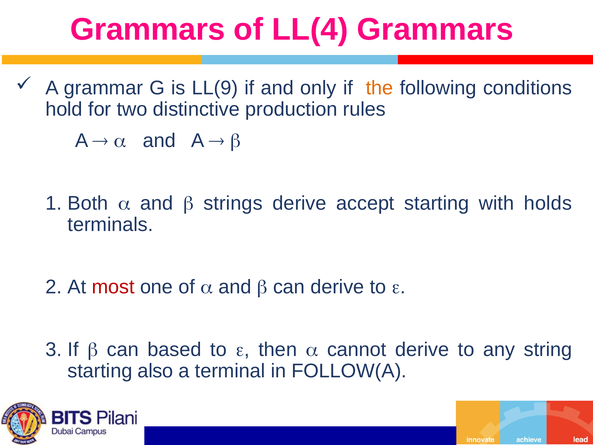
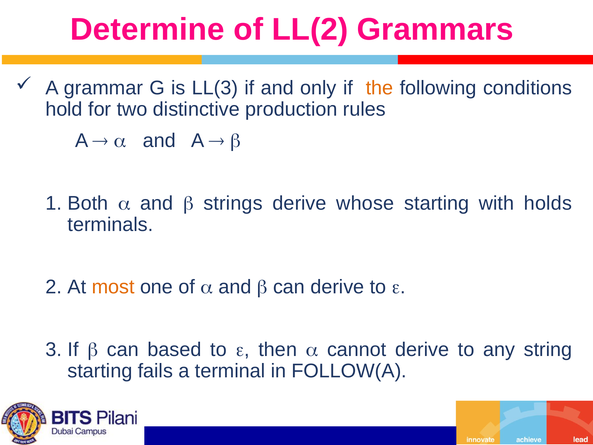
Grammars at (148, 30): Grammars -> Determine
LL(4: LL(4 -> LL(2
LL(9: LL(9 -> LL(3
accept: accept -> whose
most colour: red -> orange
also: also -> fails
